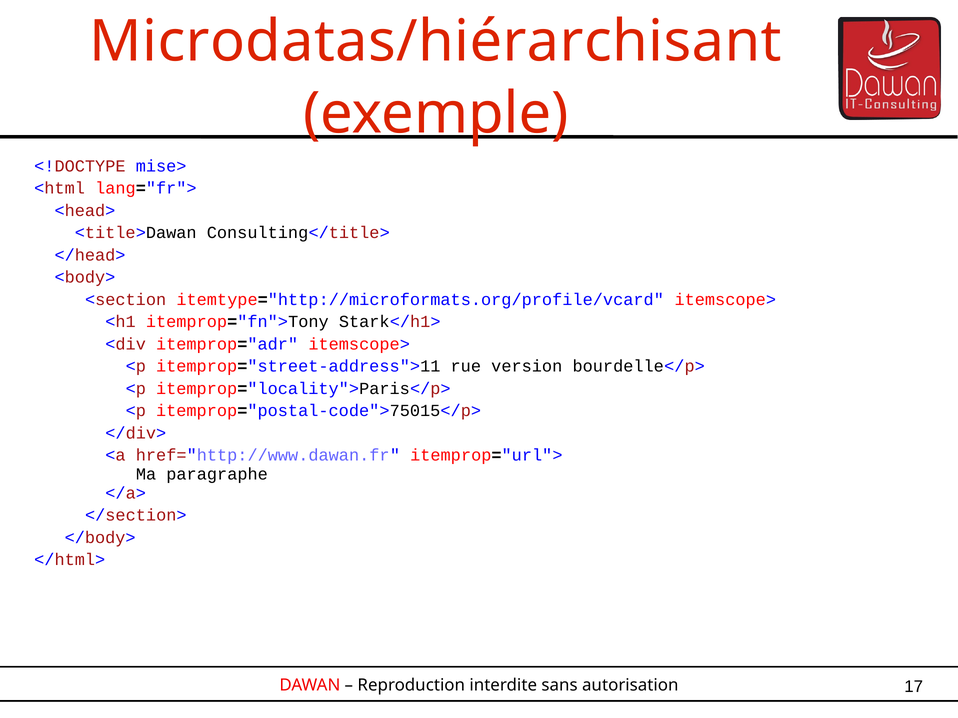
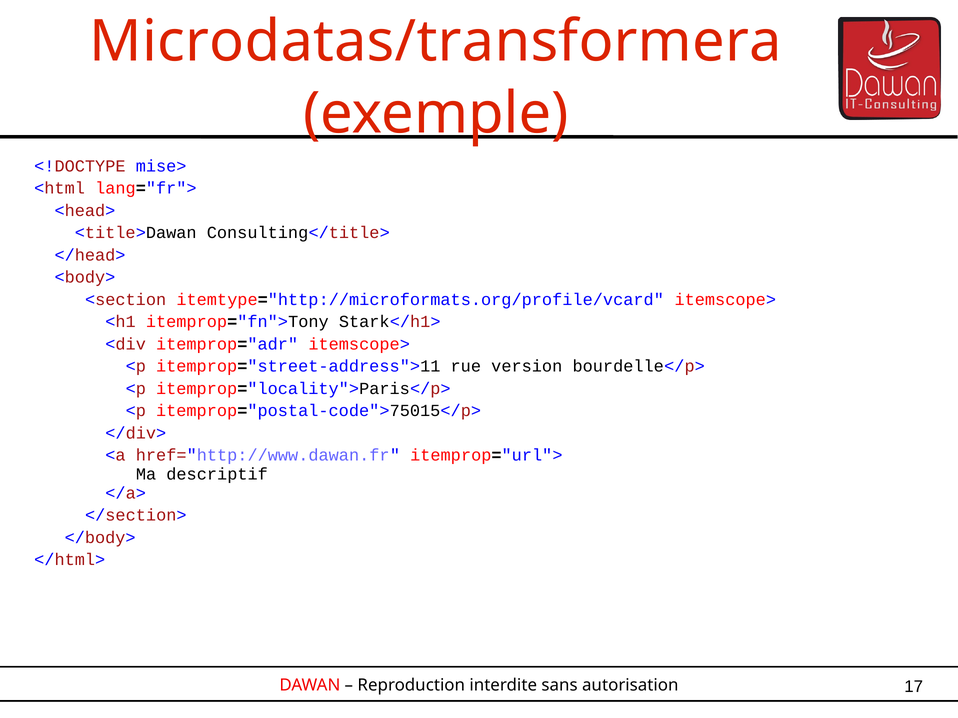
Microdatas/hiérarchisant: Microdatas/hiérarchisant -> Microdatas/transformera
paragraphe: paragraphe -> descriptif
